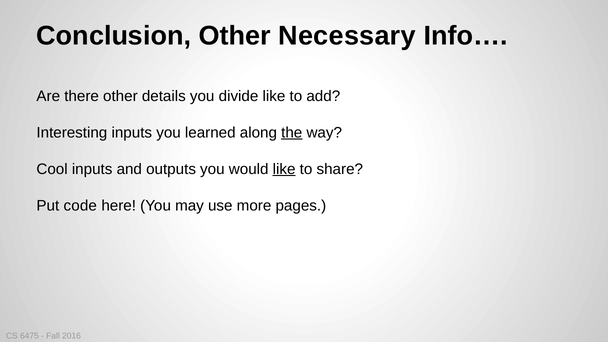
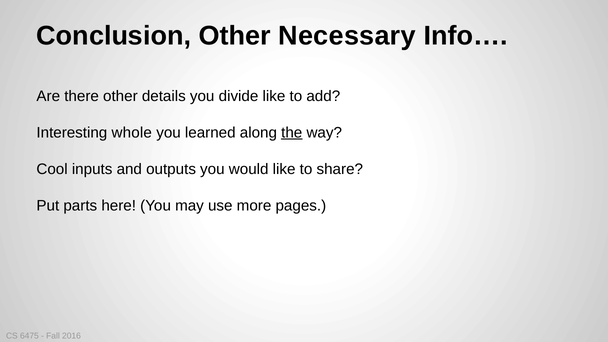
Interesting inputs: inputs -> whole
like at (284, 169) underline: present -> none
code: code -> parts
